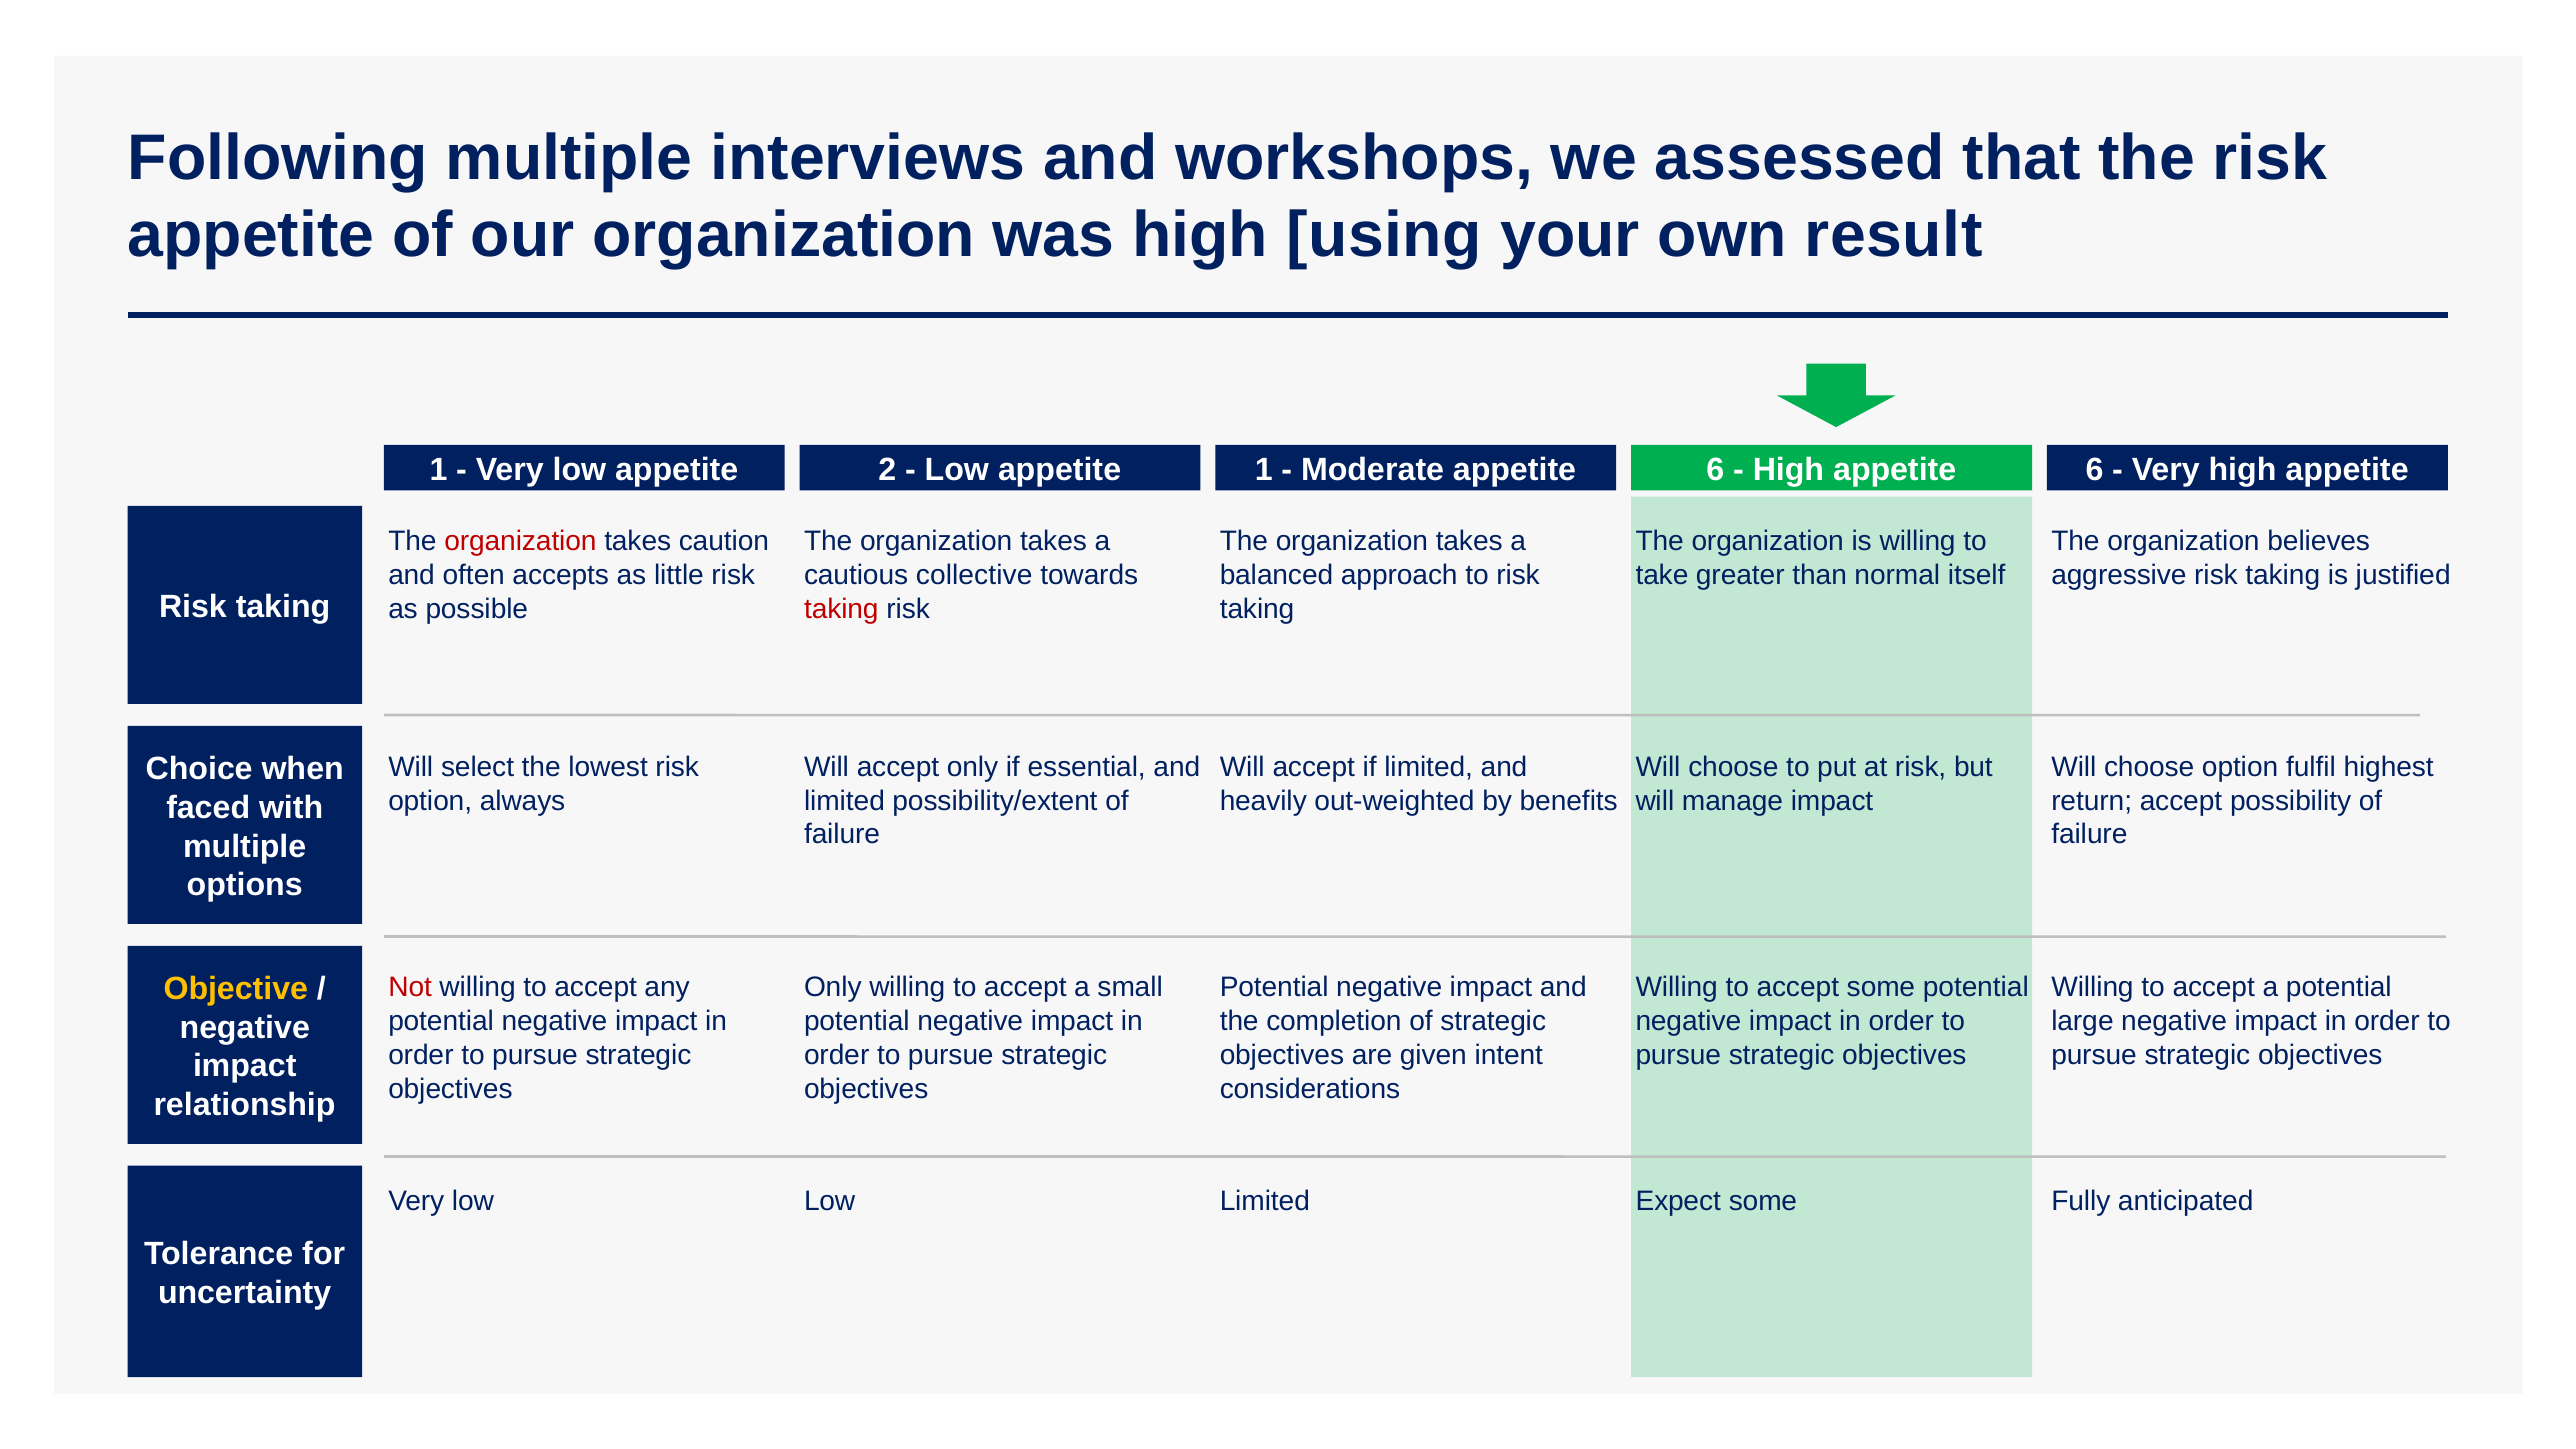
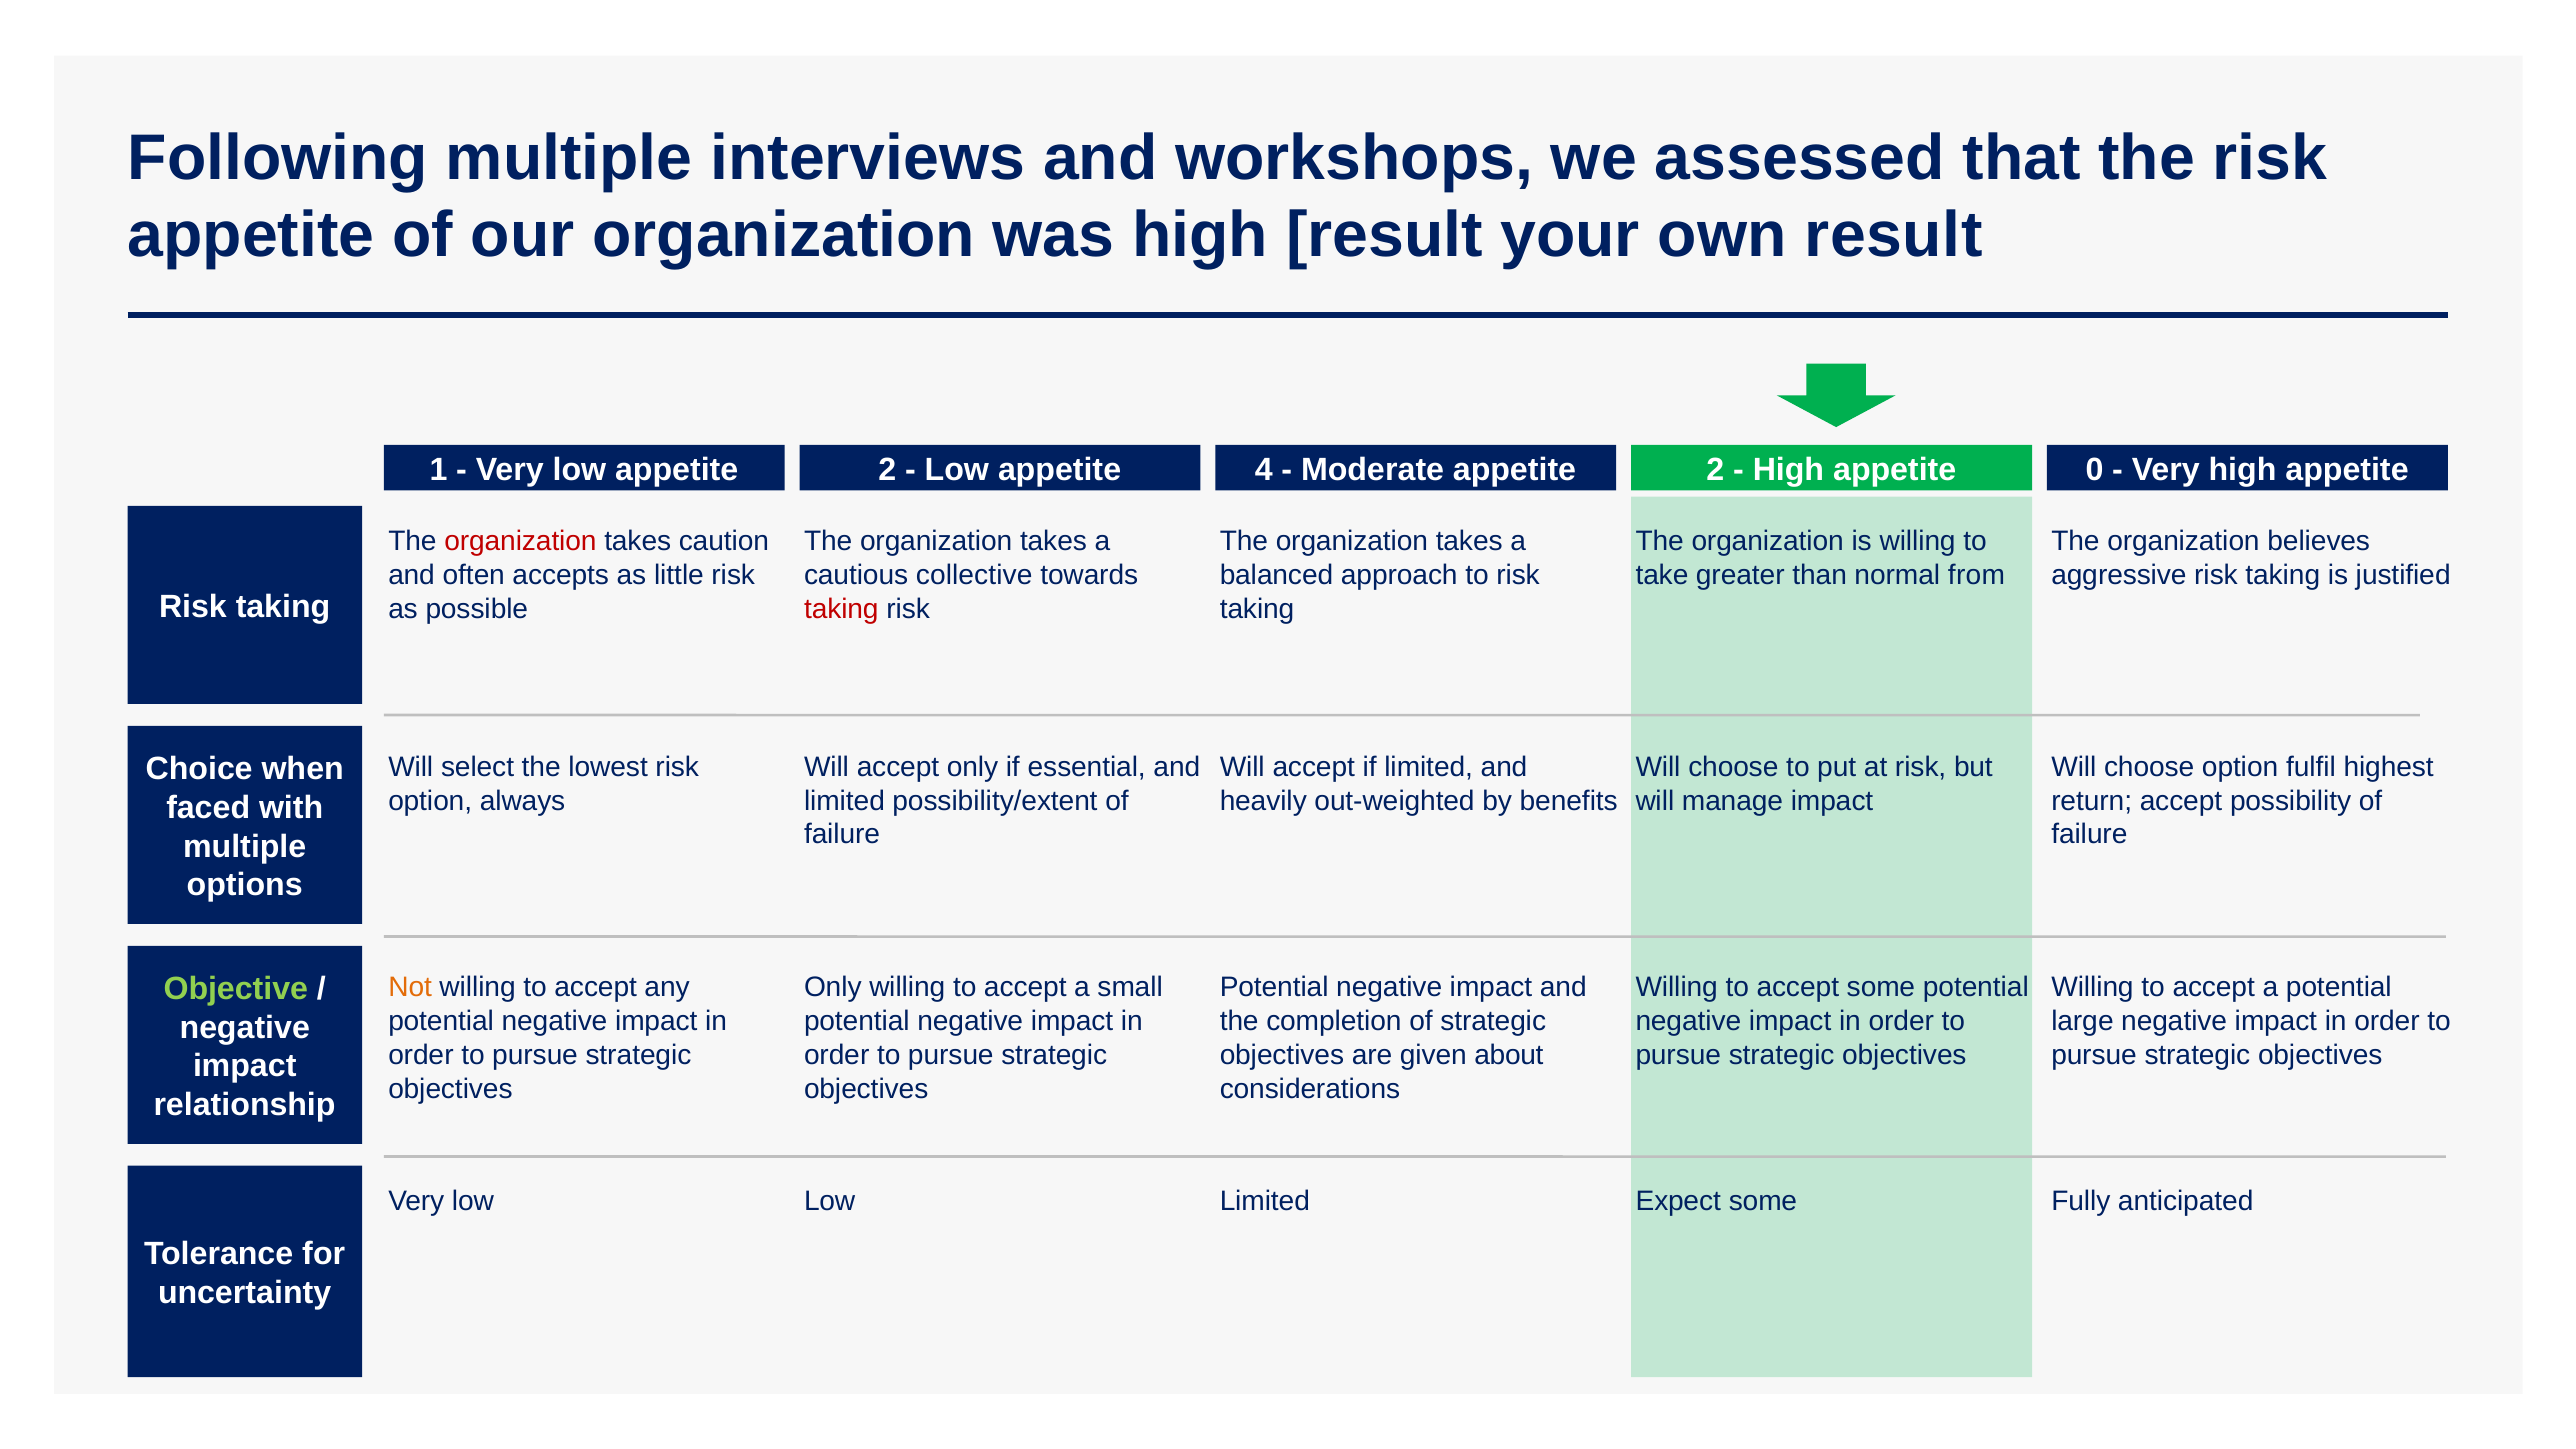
high using: using -> result
appetite 1: 1 -> 4
Moderate appetite 6: 6 -> 2
High appetite 6: 6 -> 0
itself: itself -> from
Objective colour: yellow -> light green
Not colour: red -> orange
intent: intent -> about
